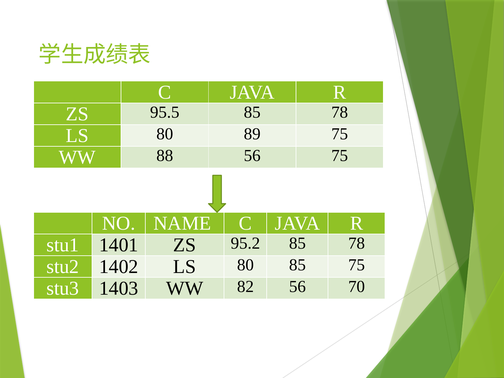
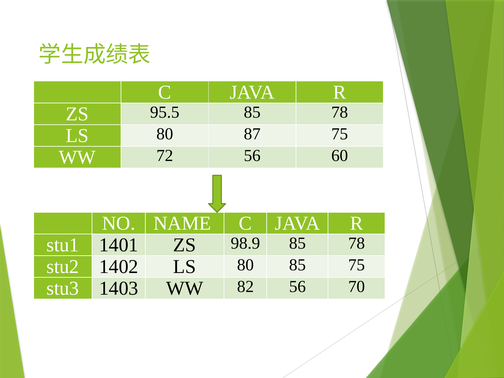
89: 89 -> 87
88: 88 -> 72
56 75: 75 -> 60
95.2: 95.2 -> 98.9
